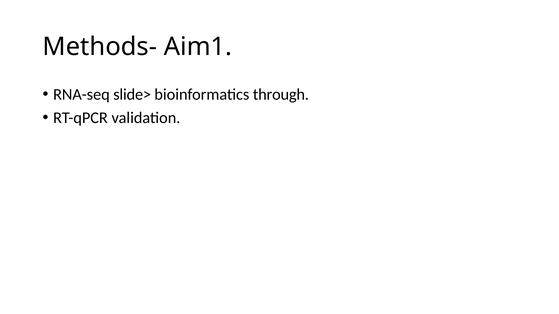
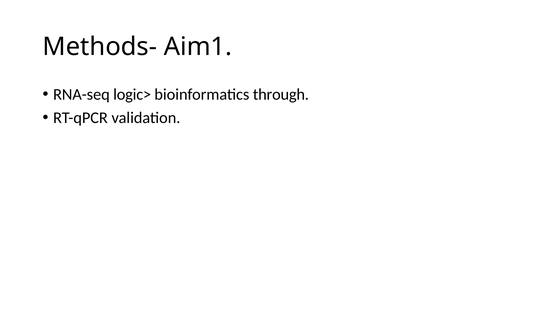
slide>: slide> -> logic>
